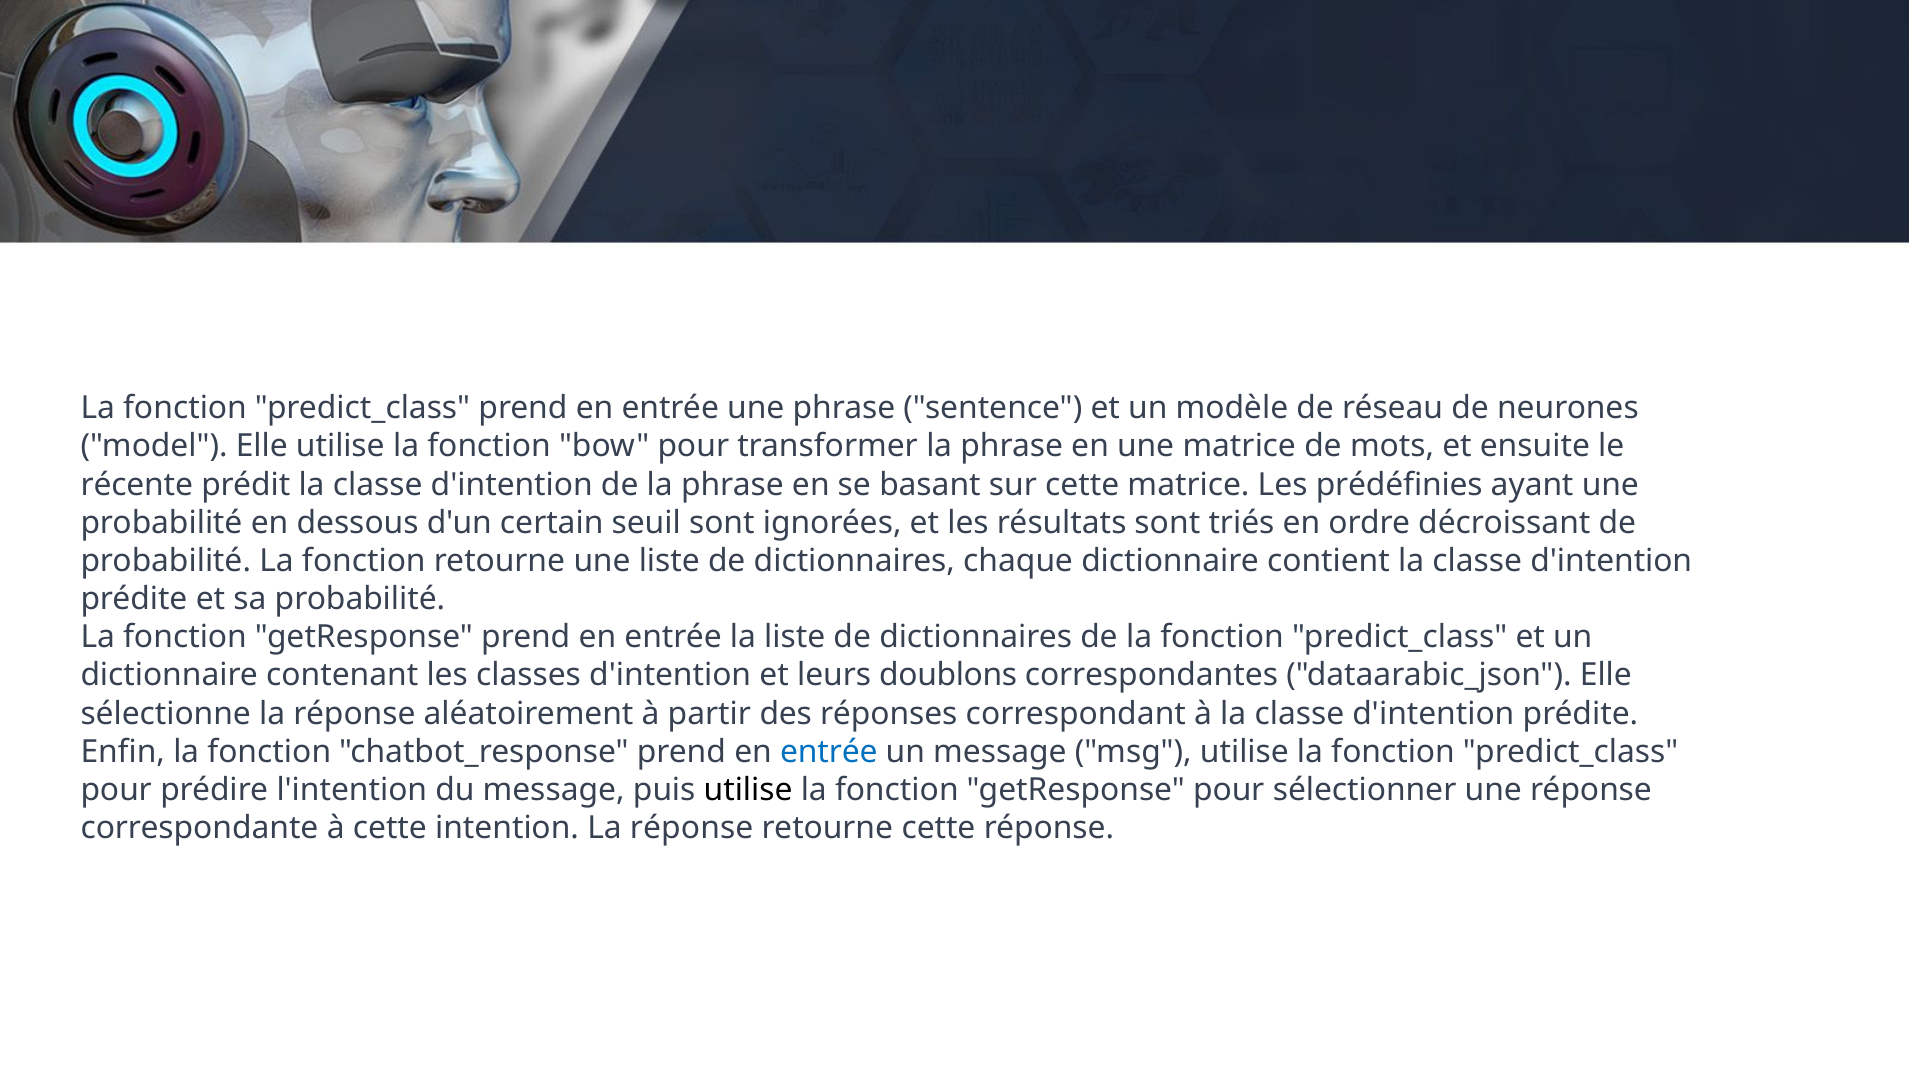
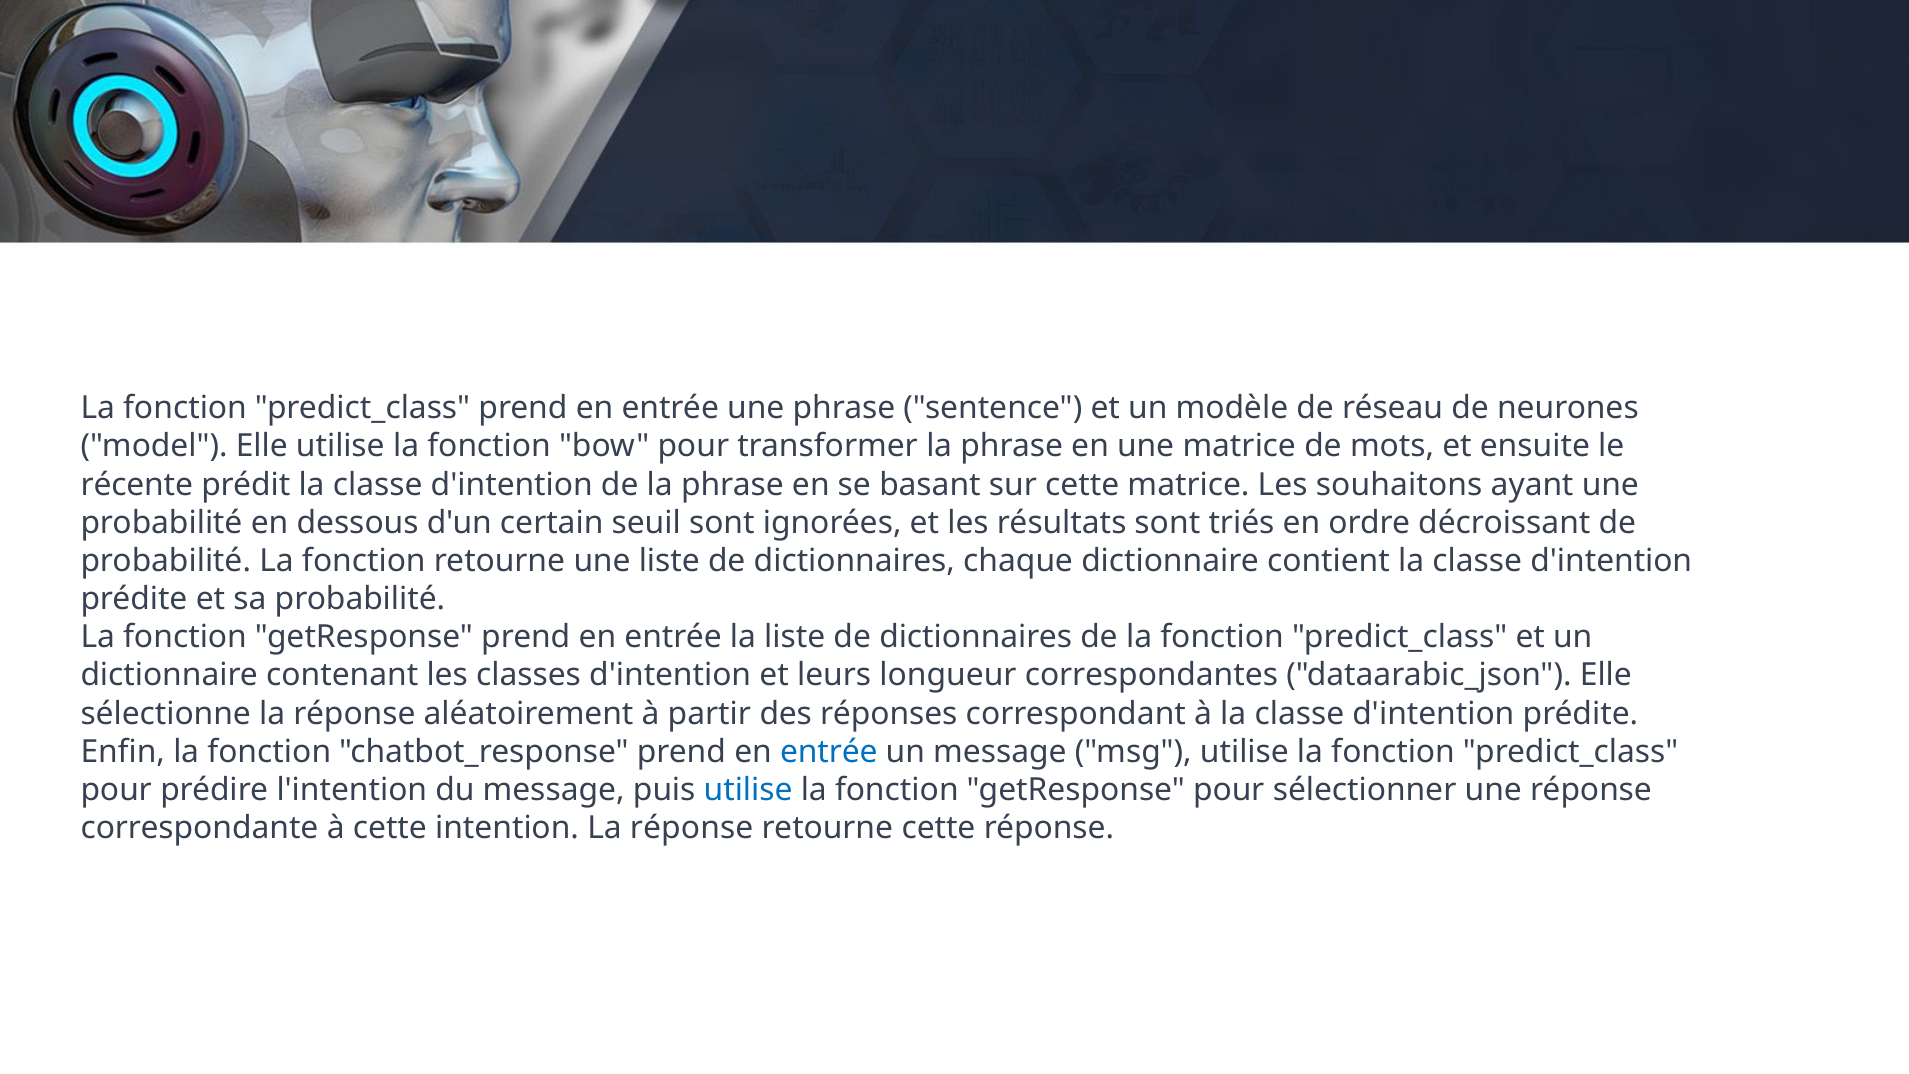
prédéfinies: prédéfinies -> souhaitons
doublons: doublons -> longueur
utilise at (748, 790) colour: black -> blue
